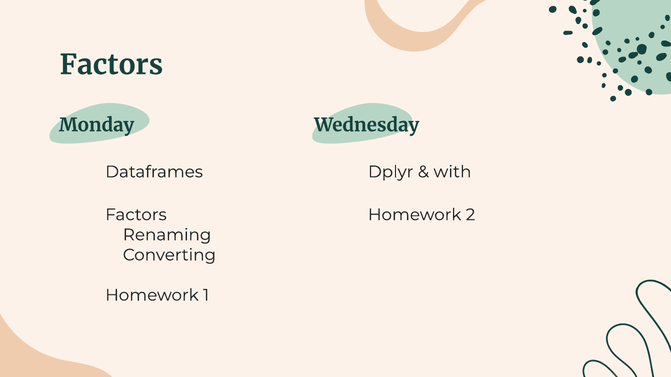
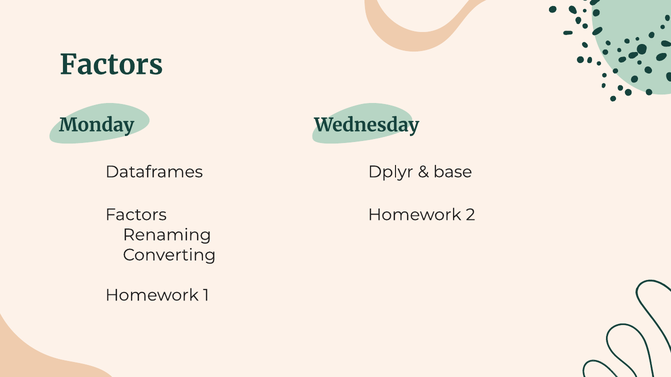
with: with -> base
